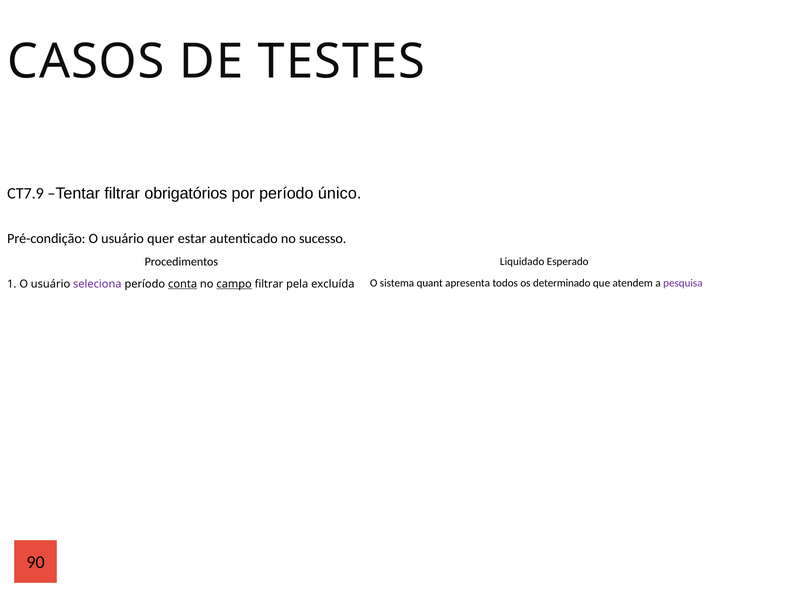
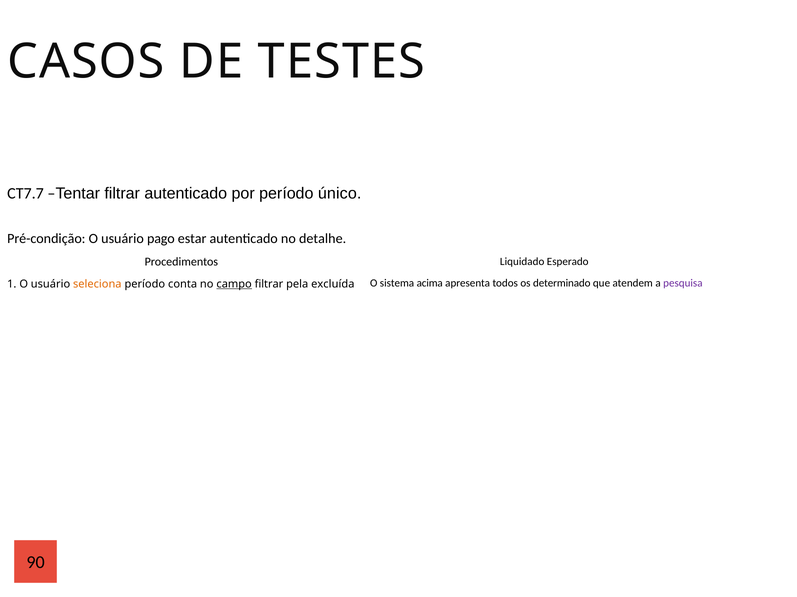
CT7.9: CT7.9 -> CT7.7
filtrar obrigatórios: obrigatórios -> autenticado
quer: quer -> pago
sucesso: sucesso -> detalhe
seleciona colour: purple -> orange
conta underline: present -> none
quant: quant -> acima
